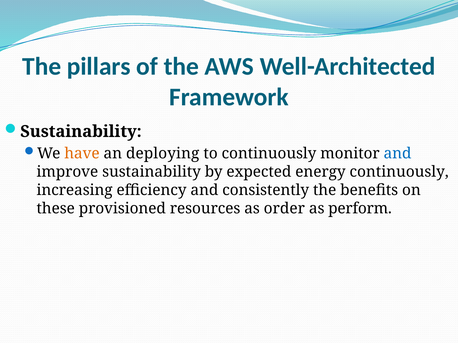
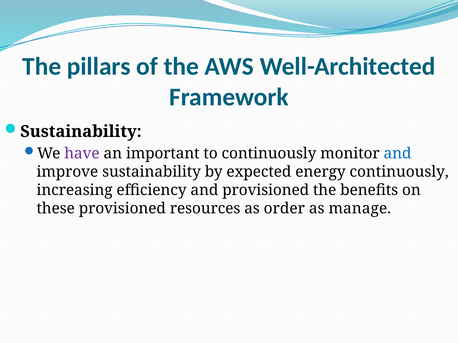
have colour: orange -> purple
deploying: deploying -> important
and consistently: consistently -> provisioned
perform: perform -> manage
